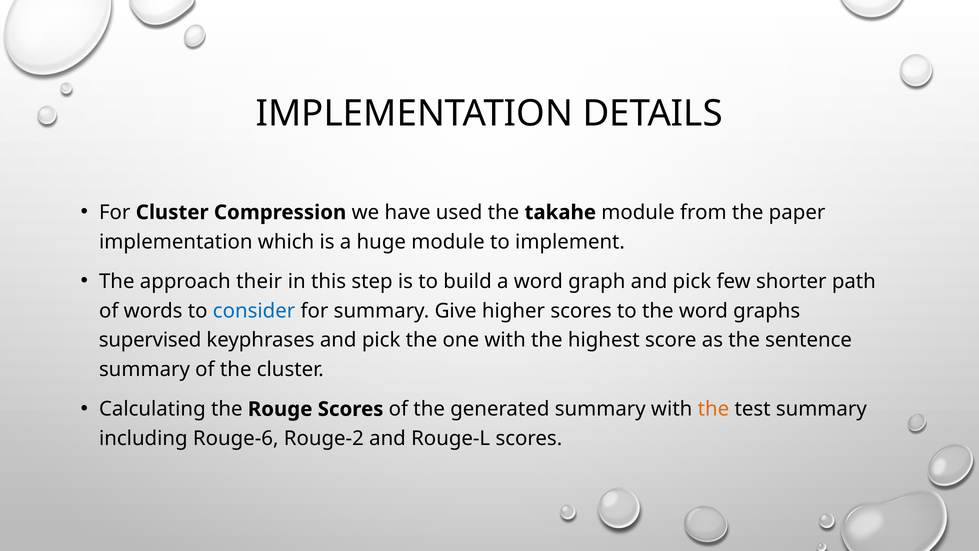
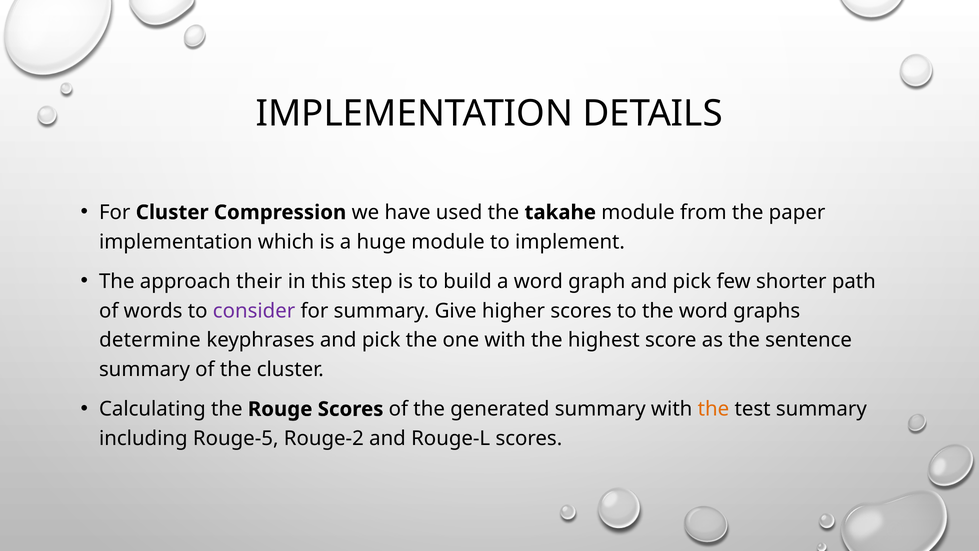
consider colour: blue -> purple
supervised: supervised -> determine
Rouge-6: Rouge-6 -> Rouge-5
